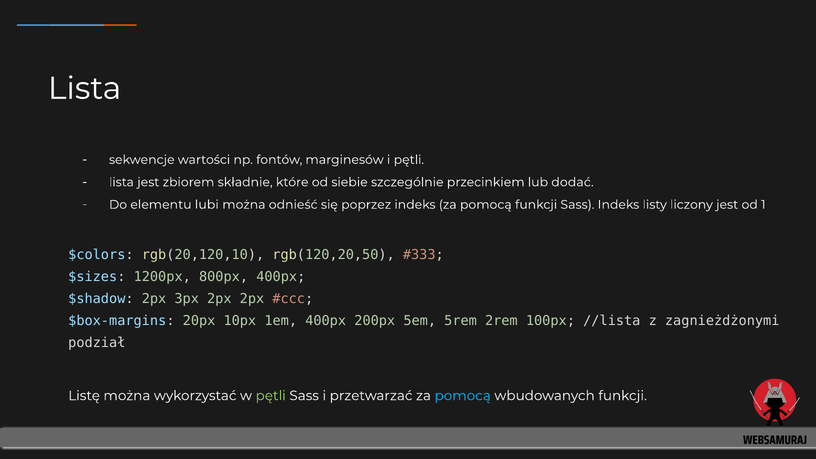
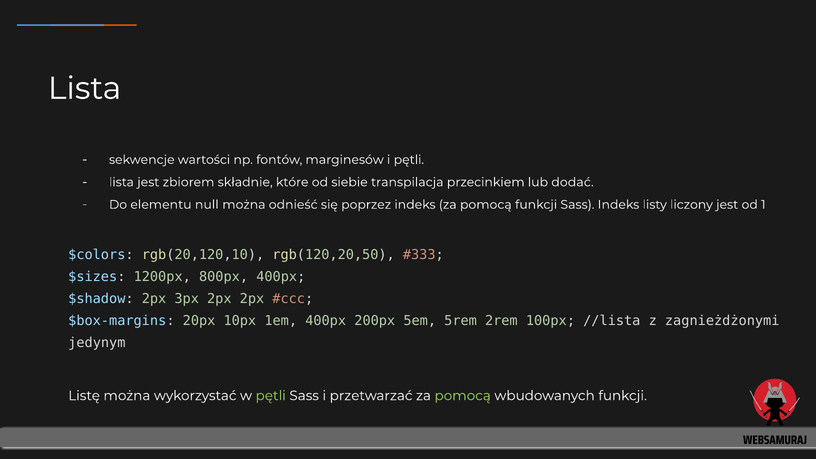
szczególnie: szczególnie -> transpilacja
lubi: lubi -> null
podział: podział -> jedynym
pomocą at (463, 396) colour: light blue -> light green
